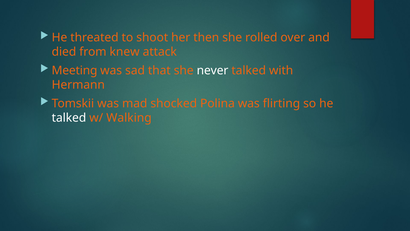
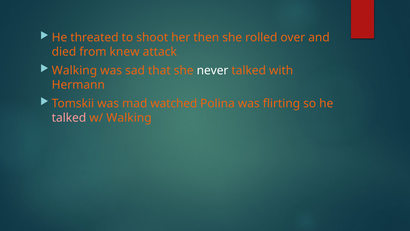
Meeting at (74, 70): Meeting -> Walking
shocked: shocked -> watched
talked at (69, 118) colour: white -> pink
